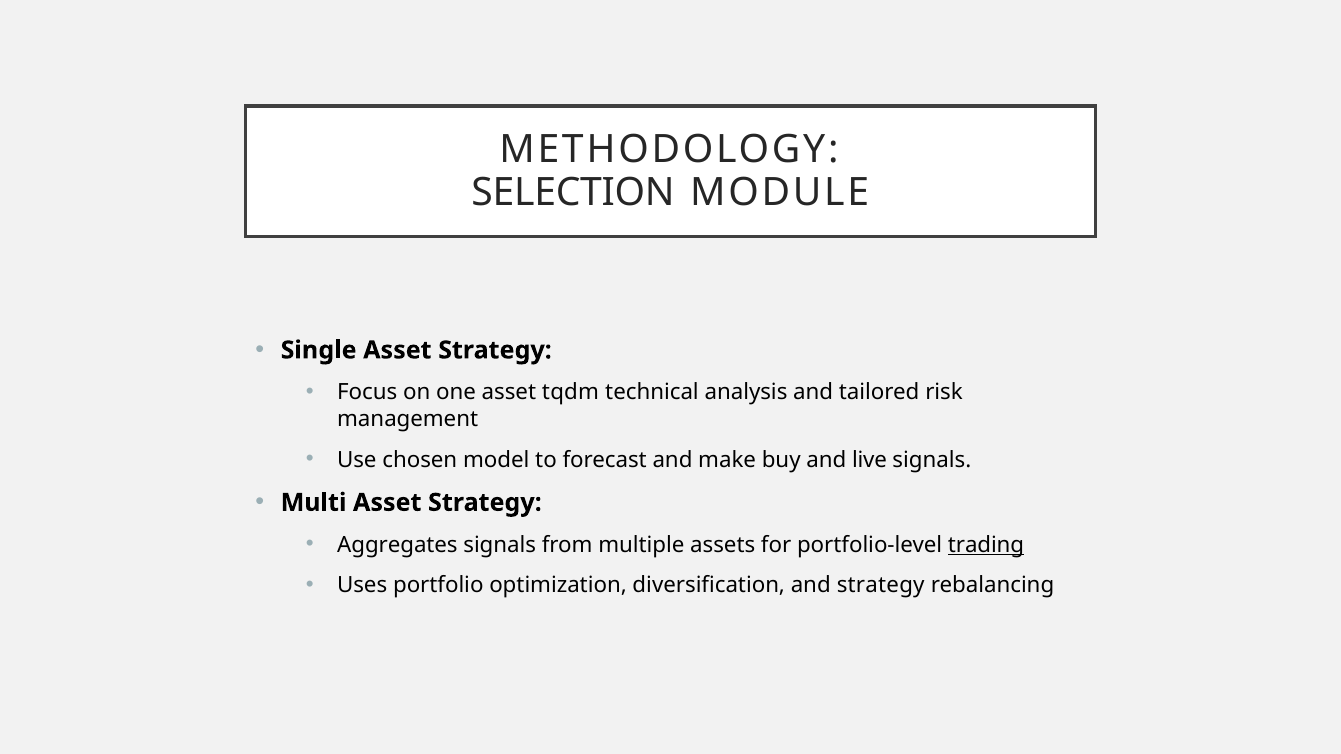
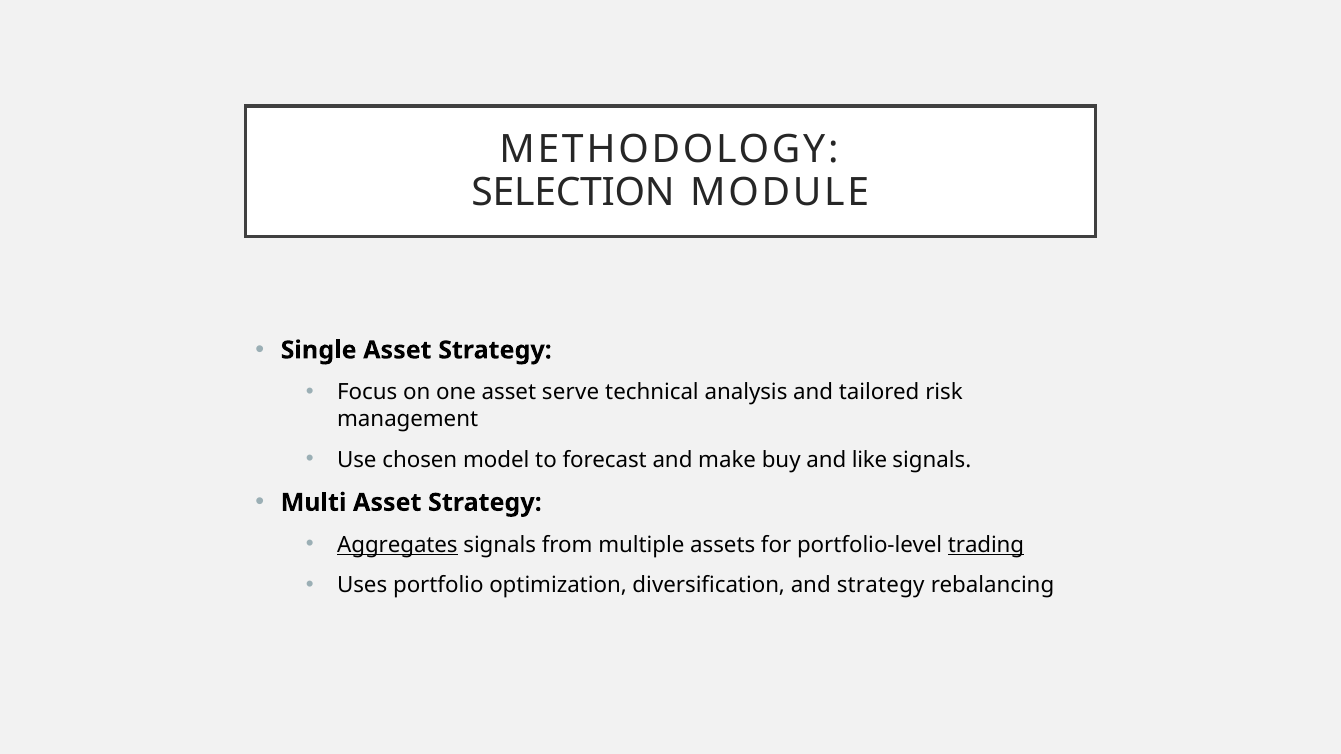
tqdm: tqdm -> serve
live: live -> like
Aggregates underline: none -> present
